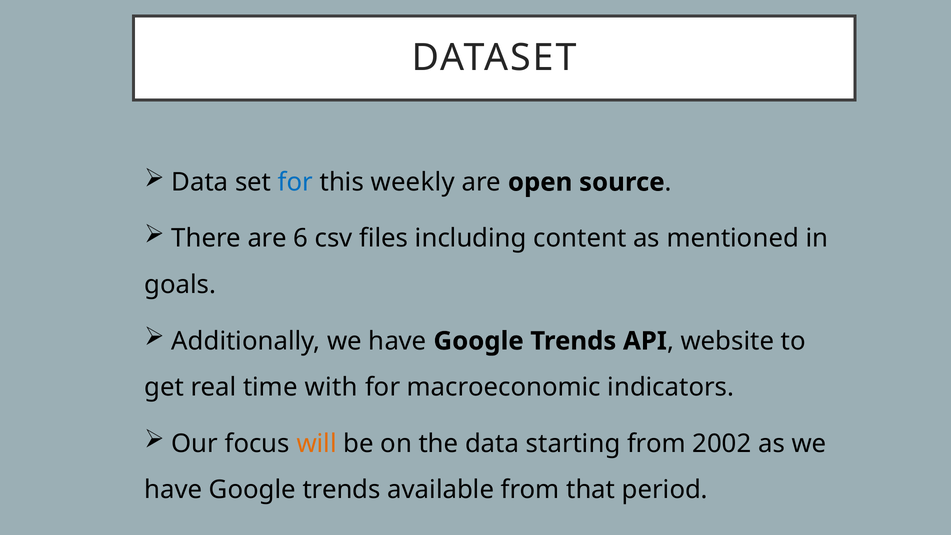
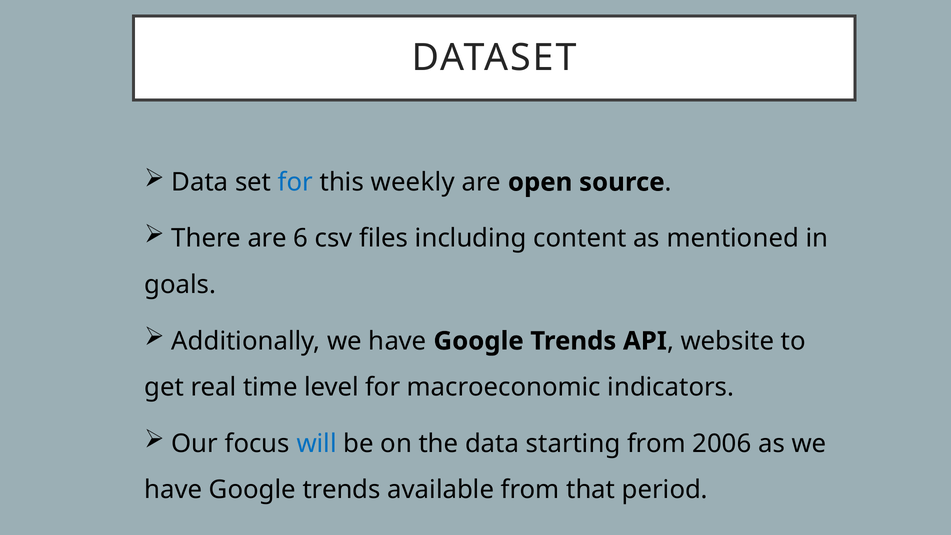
with: with -> level
will colour: orange -> blue
2002: 2002 -> 2006
